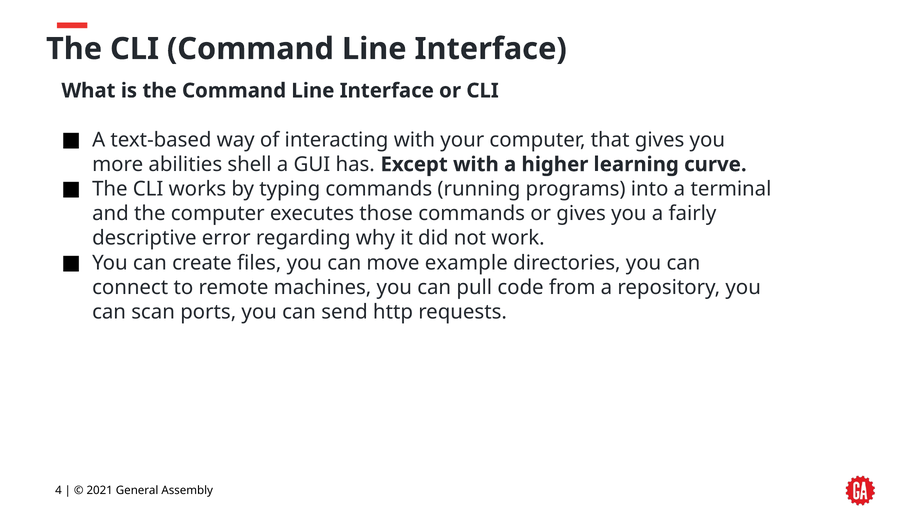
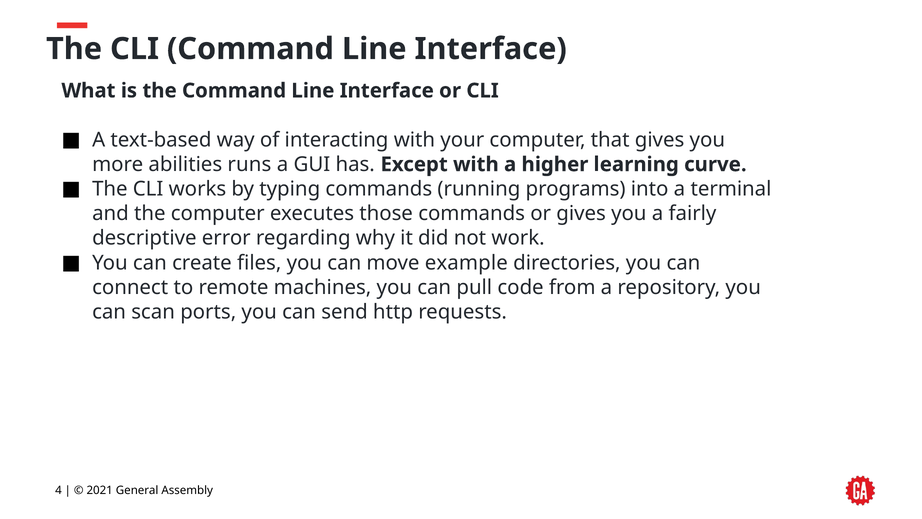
shell: shell -> runs
